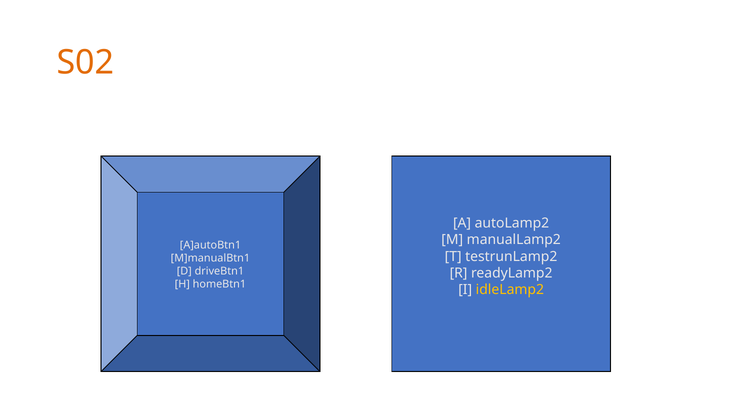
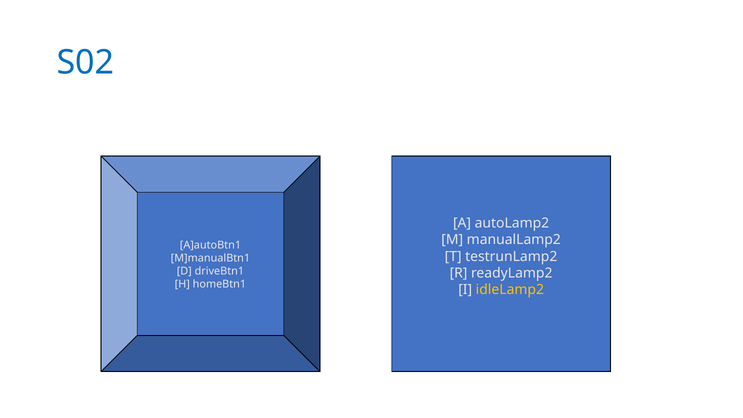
S02 colour: orange -> blue
